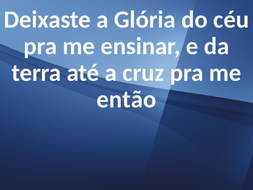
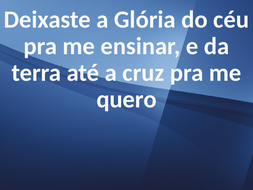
então: então -> quero
